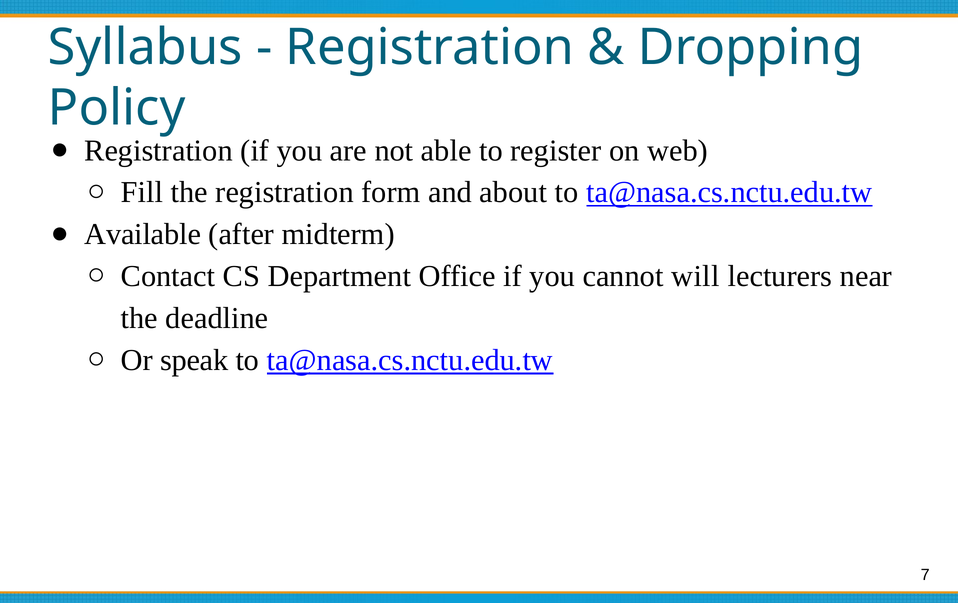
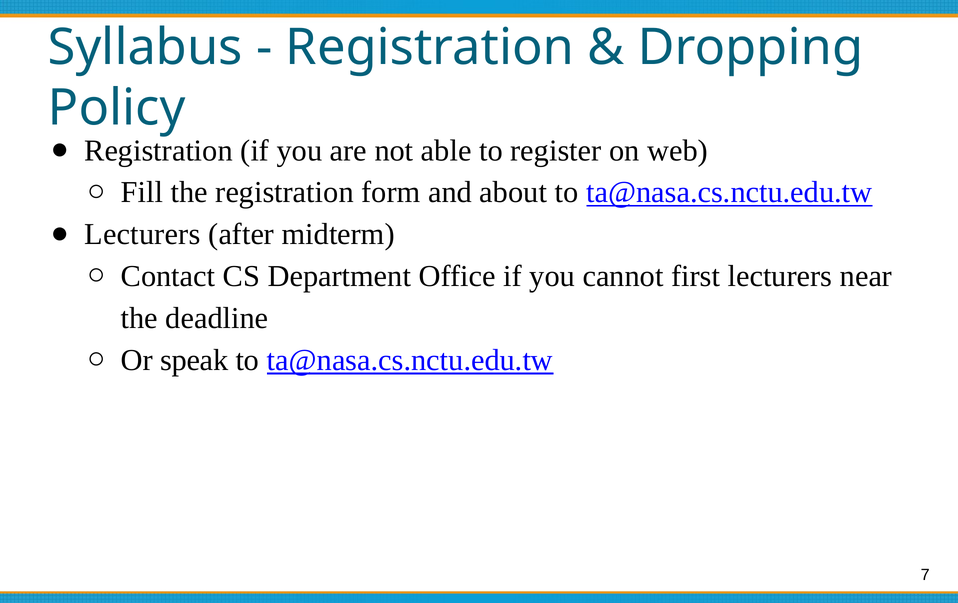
Available at (143, 235): Available -> Lecturers
will: will -> first
